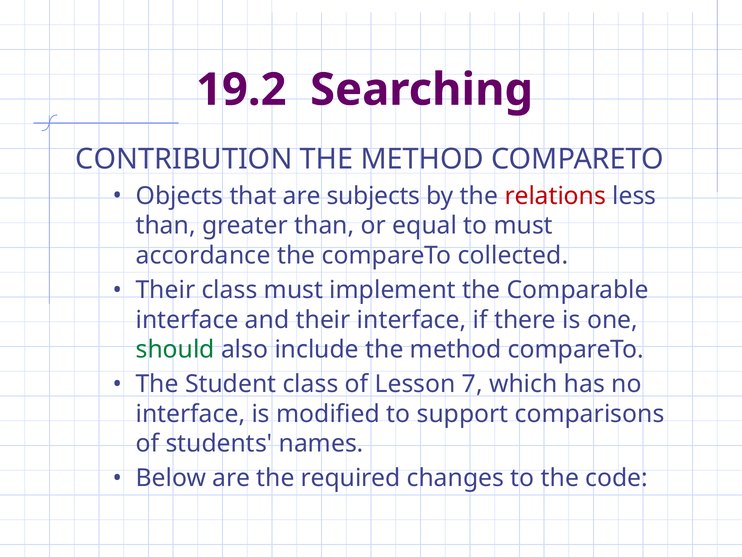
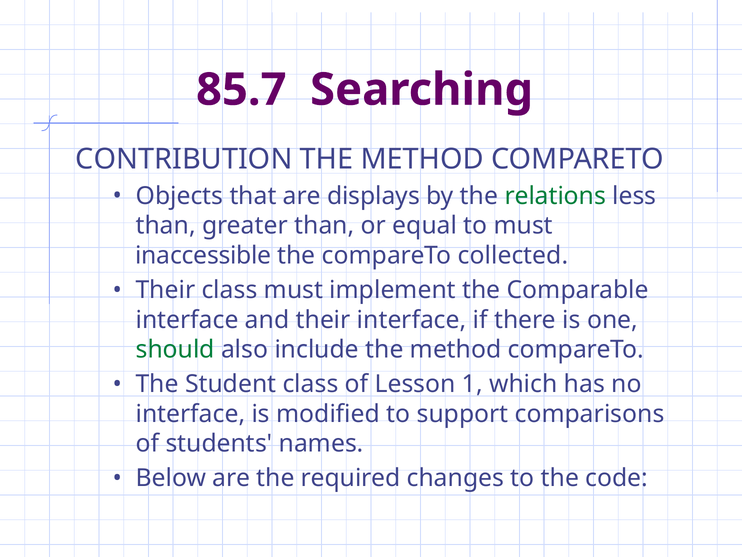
19.2: 19.2 -> 85.7
subjects: subjects -> displays
relations colour: red -> green
accordance: accordance -> inaccessible
7: 7 -> 1
